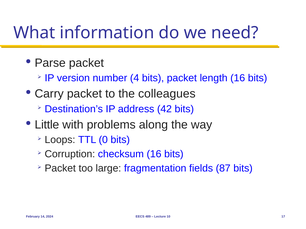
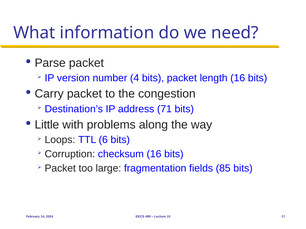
colleagues: colleagues -> congestion
42: 42 -> 71
0: 0 -> 6
87: 87 -> 85
